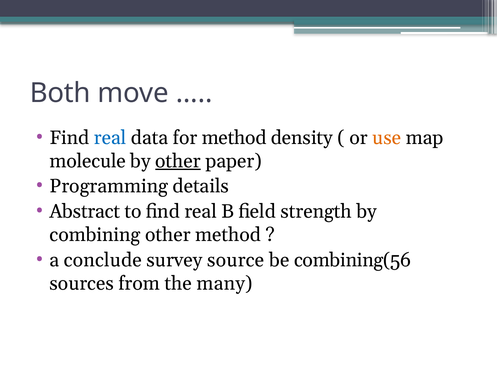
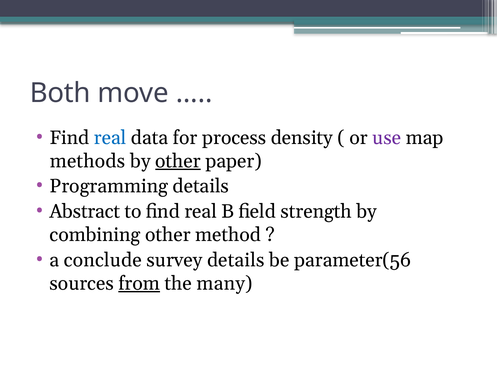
for method: method -> process
use colour: orange -> purple
molecule: molecule -> methods
survey source: source -> details
combining(56: combining(56 -> parameter(56
from underline: none -> present
